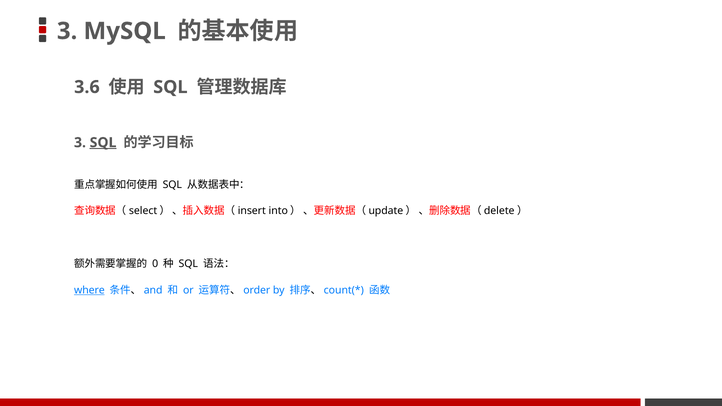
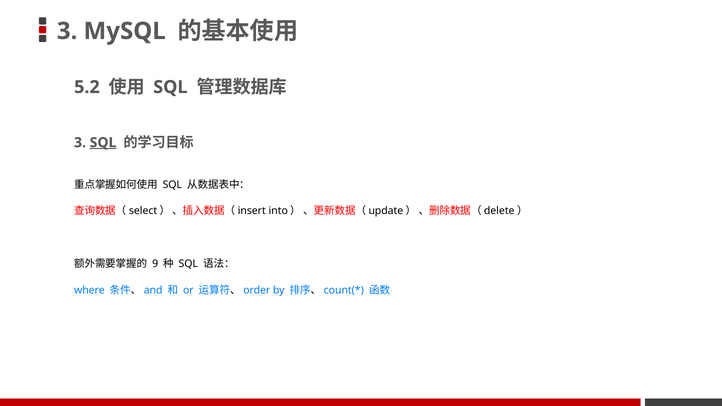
3.6: 3.6 -> 5.2
0: 0 -> 9
where underline: present -> none
